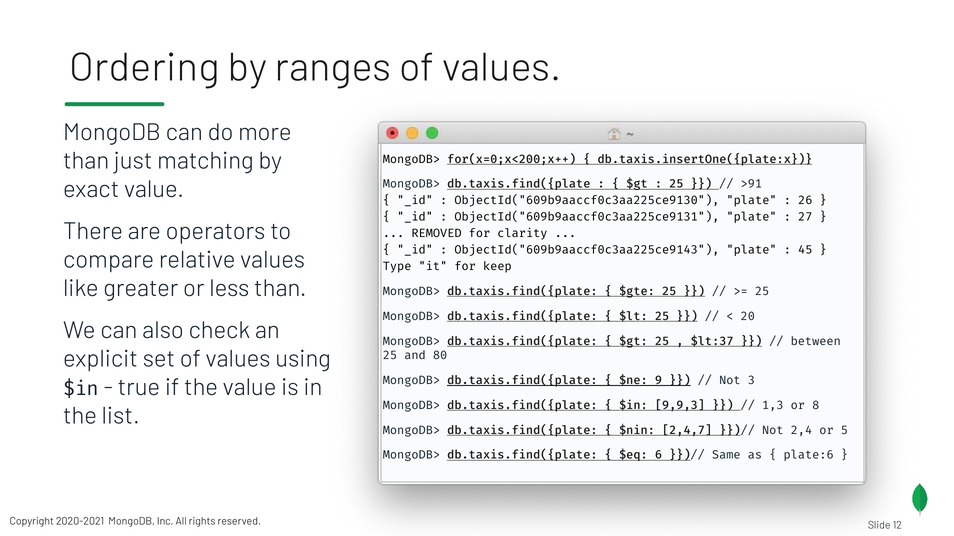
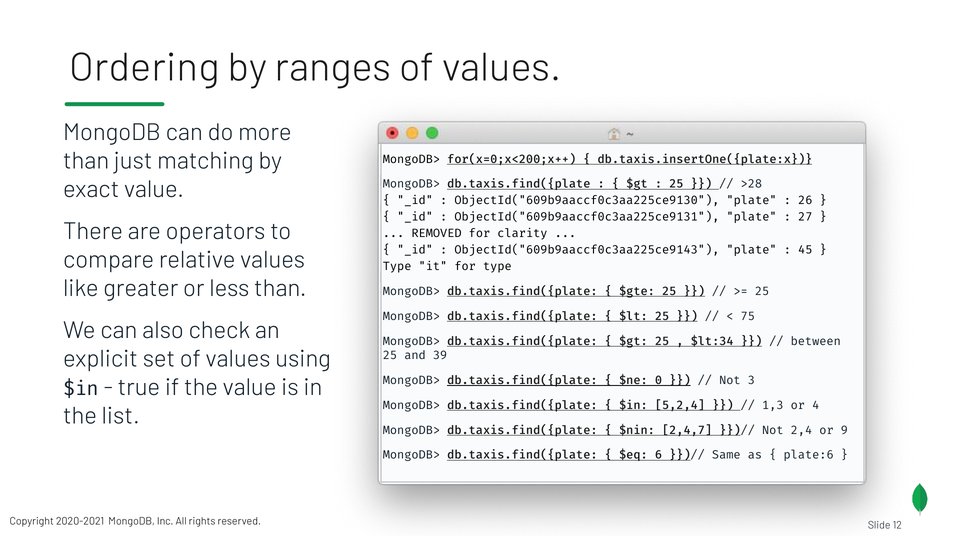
>91: >91 -> >28
for keep: keep -> type
20: 20 -> 75
$lt:37: $lt:37 -> $lt:34
80: 80 -> 39
9: 9 -> 0
9,9,3: 9,9,3 -> 5,2,4
8: 8 -> 4
5: 5 -> 9
